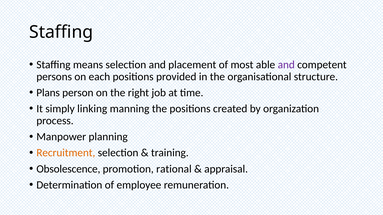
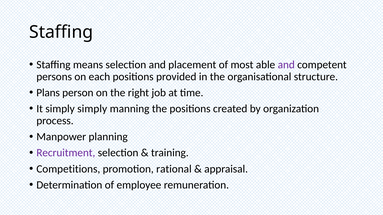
simply linking: linking -> simply
Recruitment colour: orange -> purple
Obsolescence: Obsolescence -> Competitions
